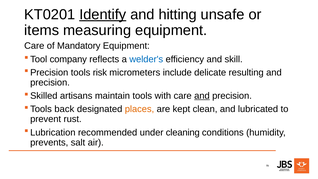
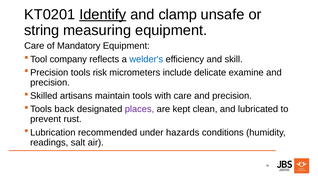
hitting: hitting -> clamp
items: items -> string
resulting: resulting -> examine
and at (202, 96) underline: present -> none
places colour: orange -> purple
cleaning: cleaning -> hazards
prevents: prevents -> readings
